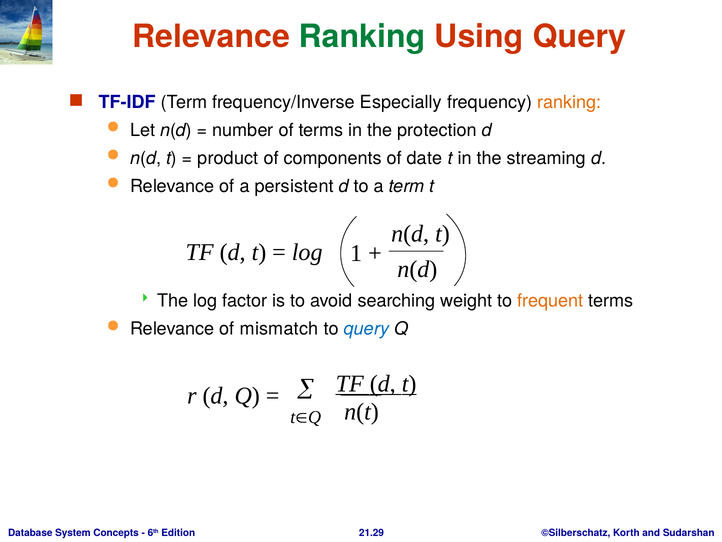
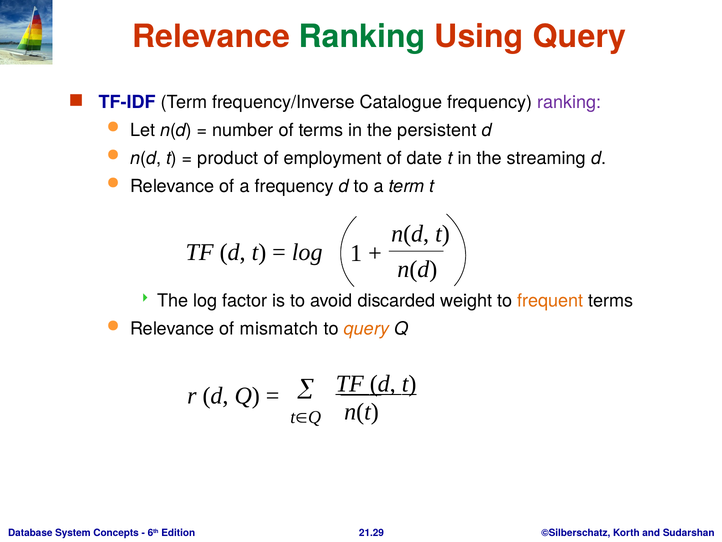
Especially: Especially -> Catalogue
ranking at (569, 102) colour: orange -> purple
protection: protection -> persistent
components: components -> employment
a persistent: persistent -> frequency
searching: searching -> discarded
query at (366, 329) colour: blue -> orange
